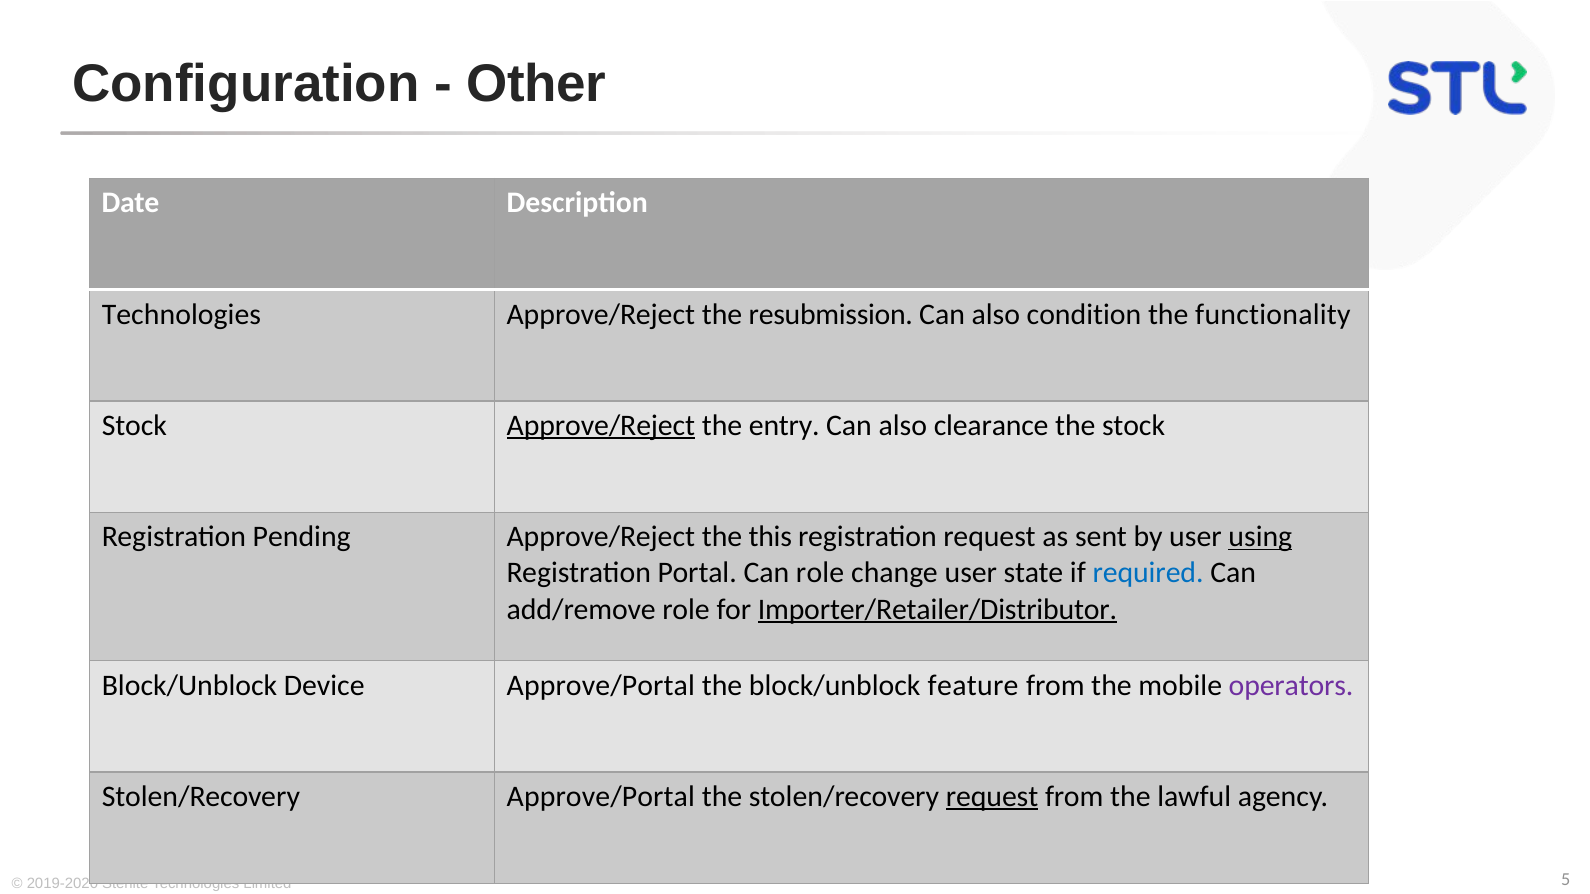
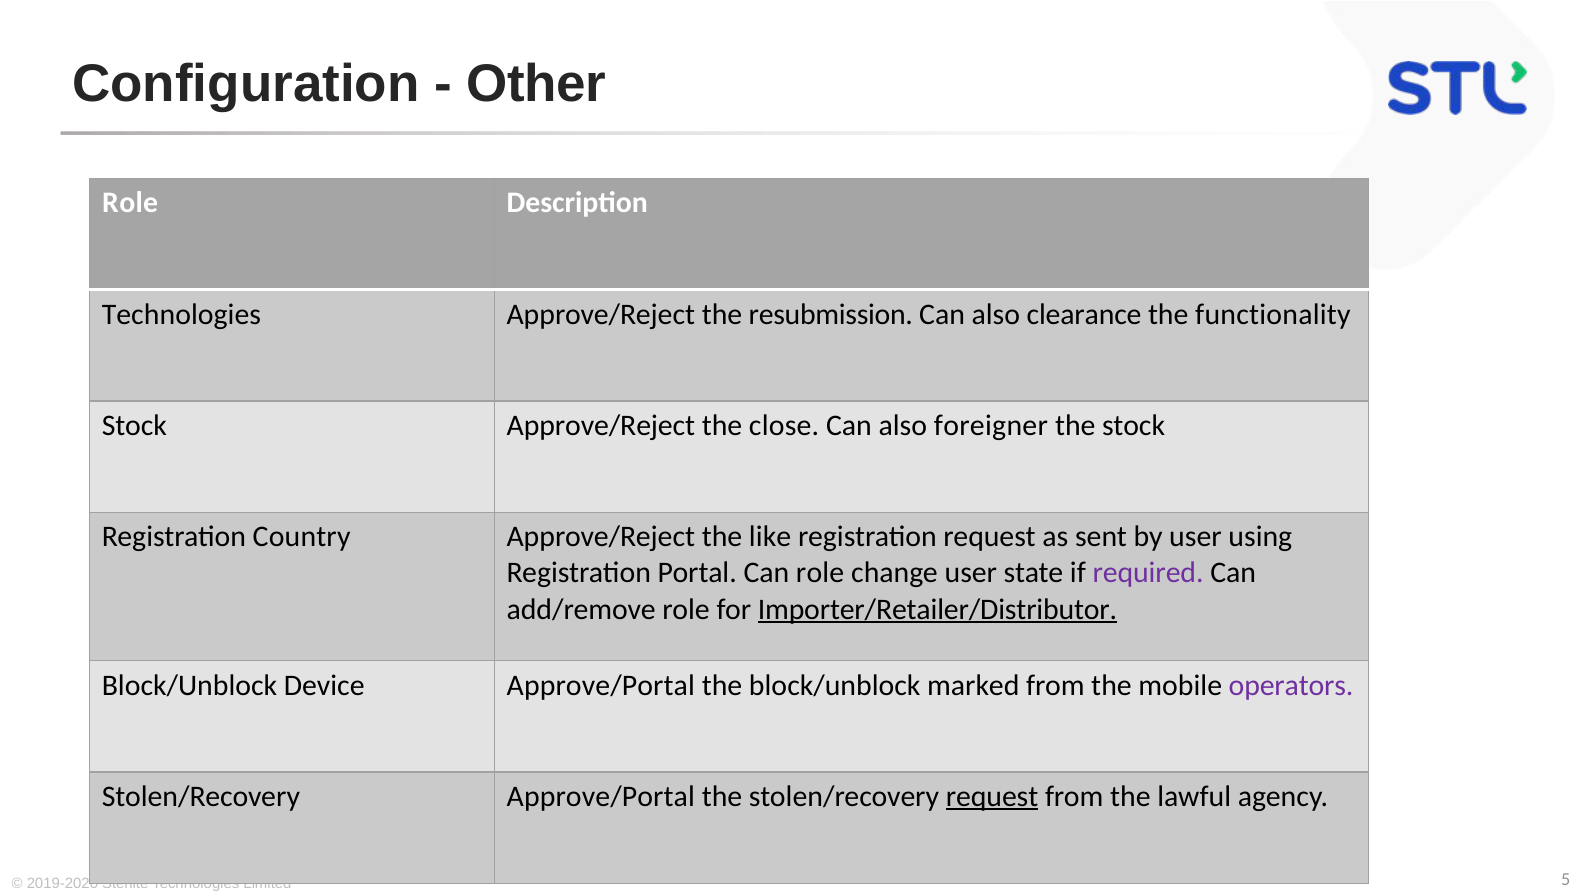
Date at (131, 203): Date -> Role
condition: condition -> clearance
Approve/Reject at (601, 426) underline: present -> none
entry: entry -> close
clearance: clearance -> foreigner
Pending: Pending -> Country
this: this -> like
using underline: present -> none
required colour: blue -> purple
feature: feature -> marked
